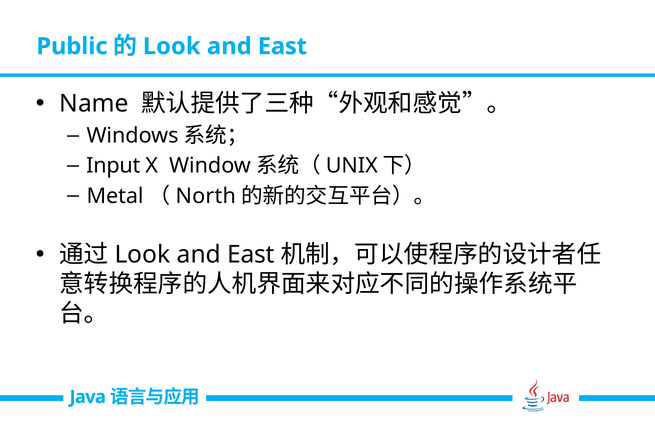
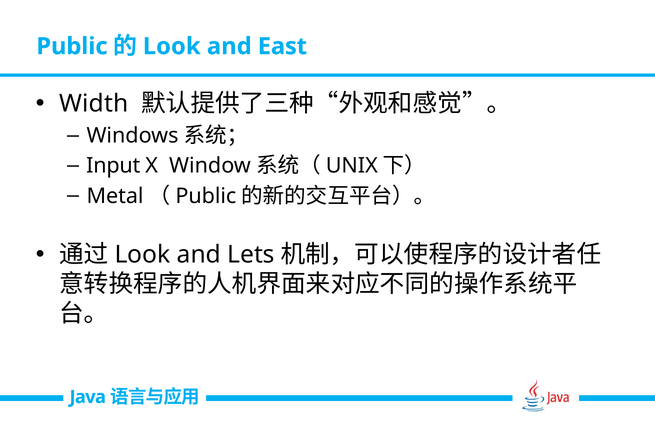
Name: Name -> Width
North at (206, 196): North -> Public
East at (251, 255): East -> Lets
